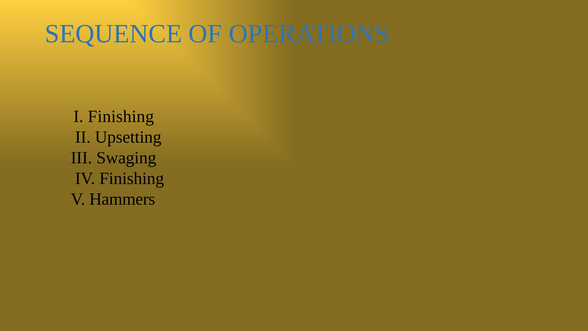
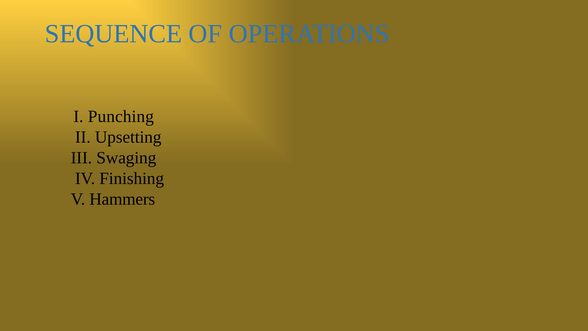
I Finishing: Finishing -> Punching
